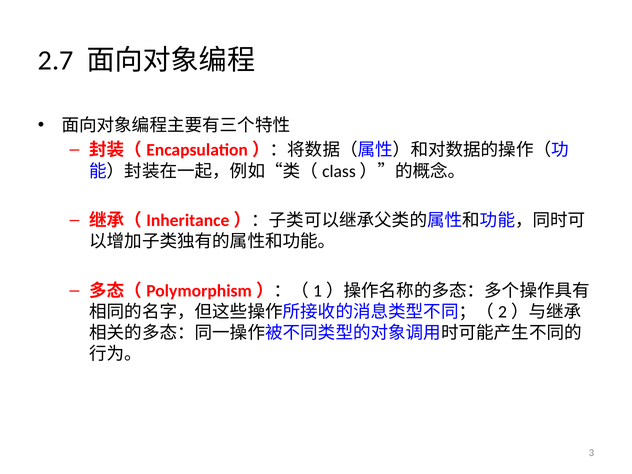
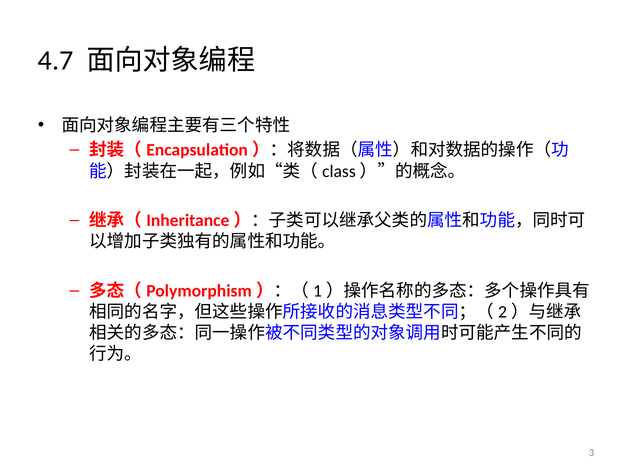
2.7: 2.7 -> 4.7
